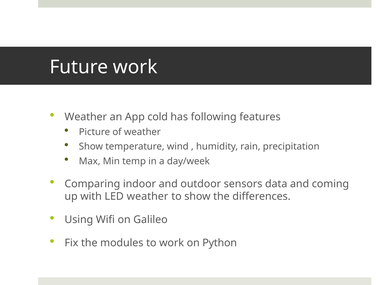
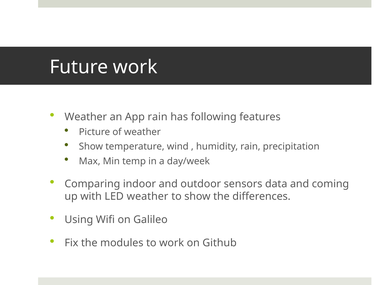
App cold: cold -> rain
Python: Python -> Github
